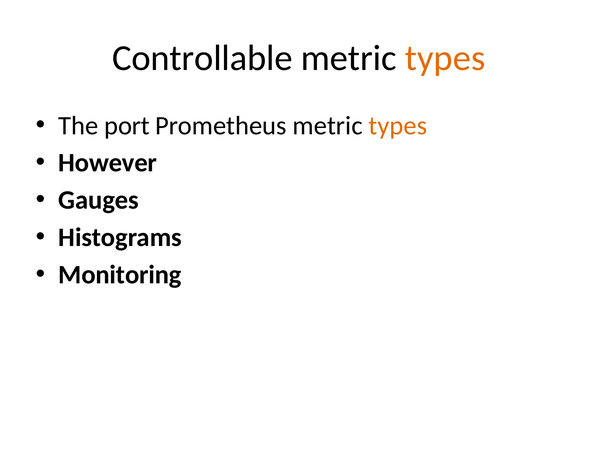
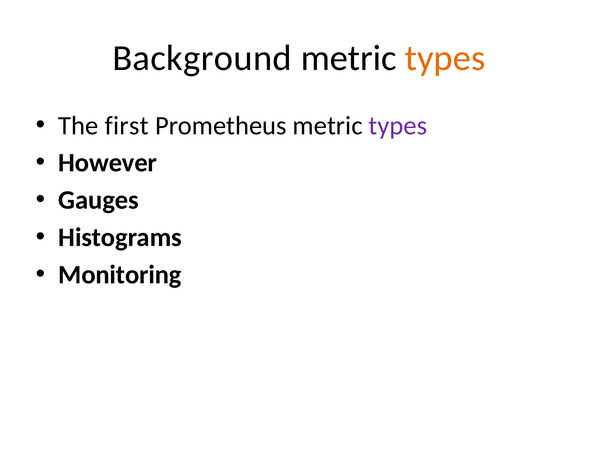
Controllable: Controllable -> Background
port: port -> first
types at (398, 125) colour: orange -> purple
